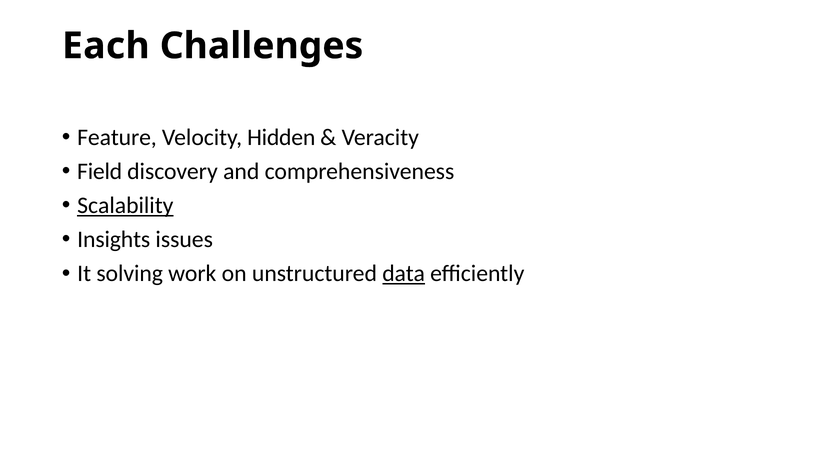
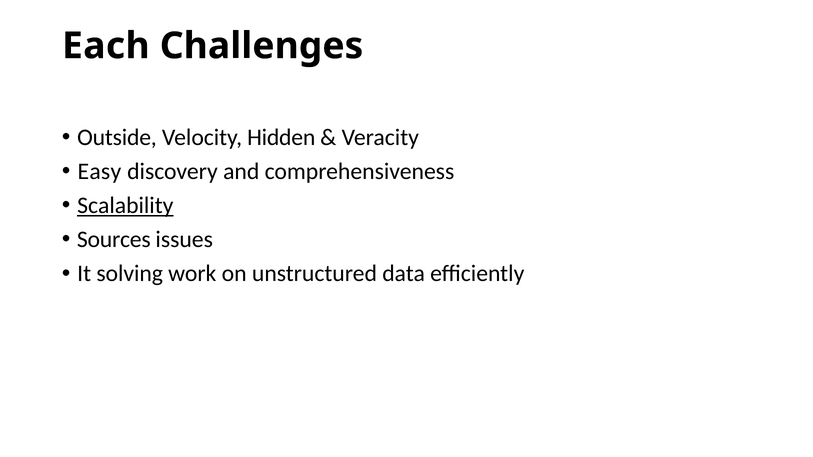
Feature: Feature -> Outside
Field: Field -> Easy
Insights: Insights -> Sources
data underline: present -> none
